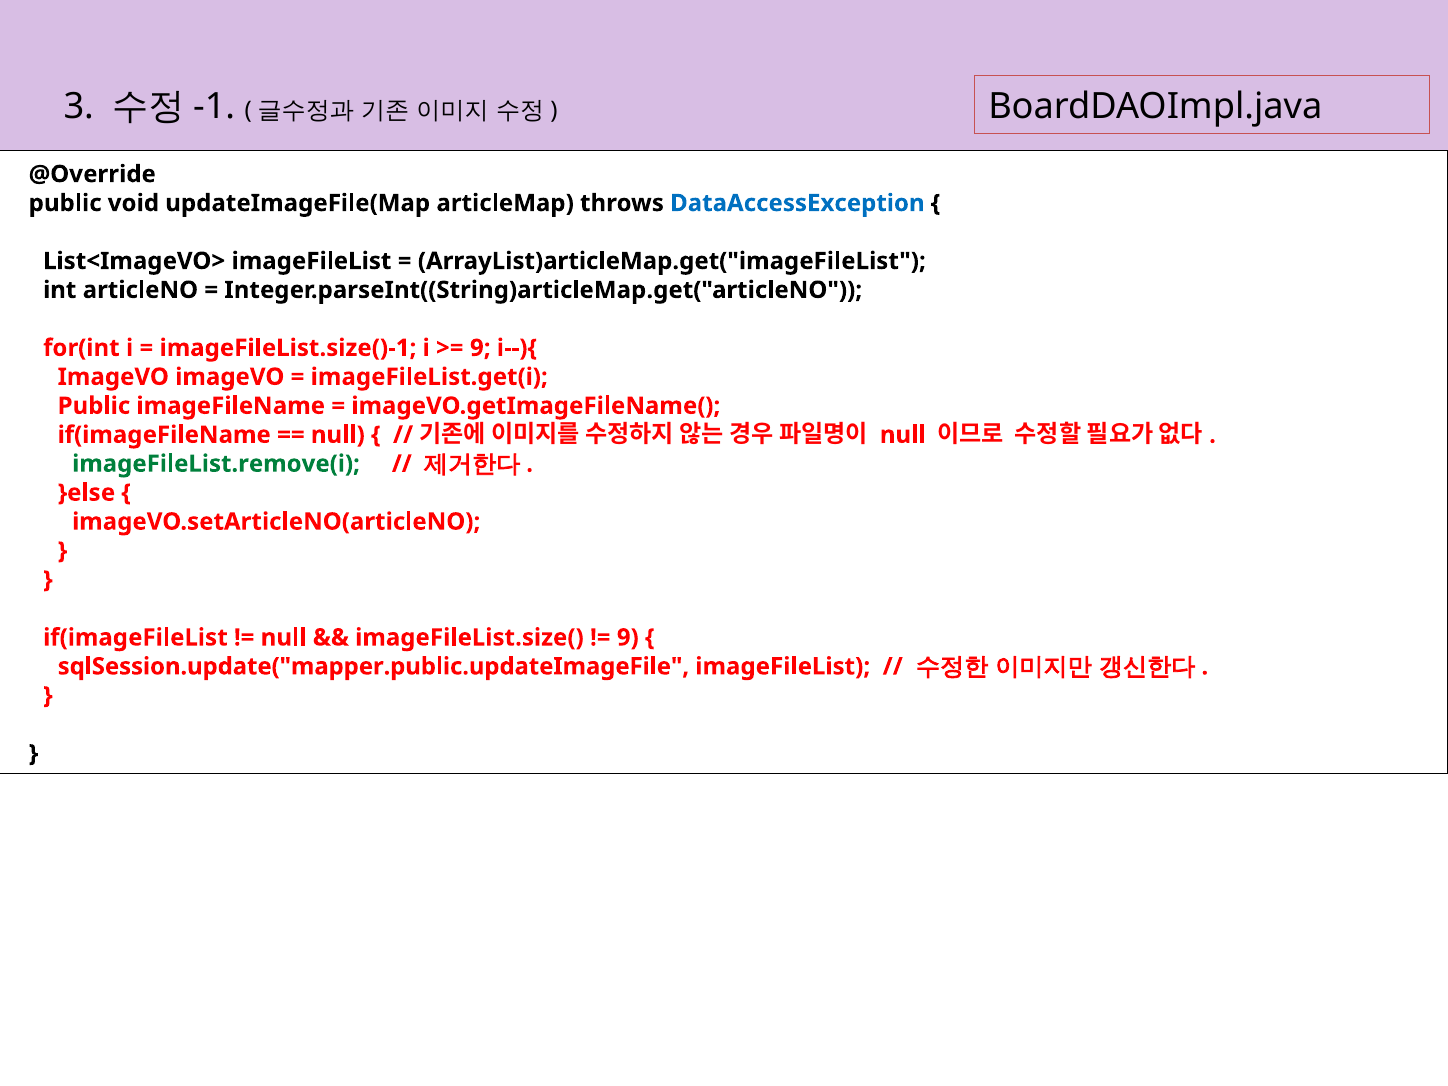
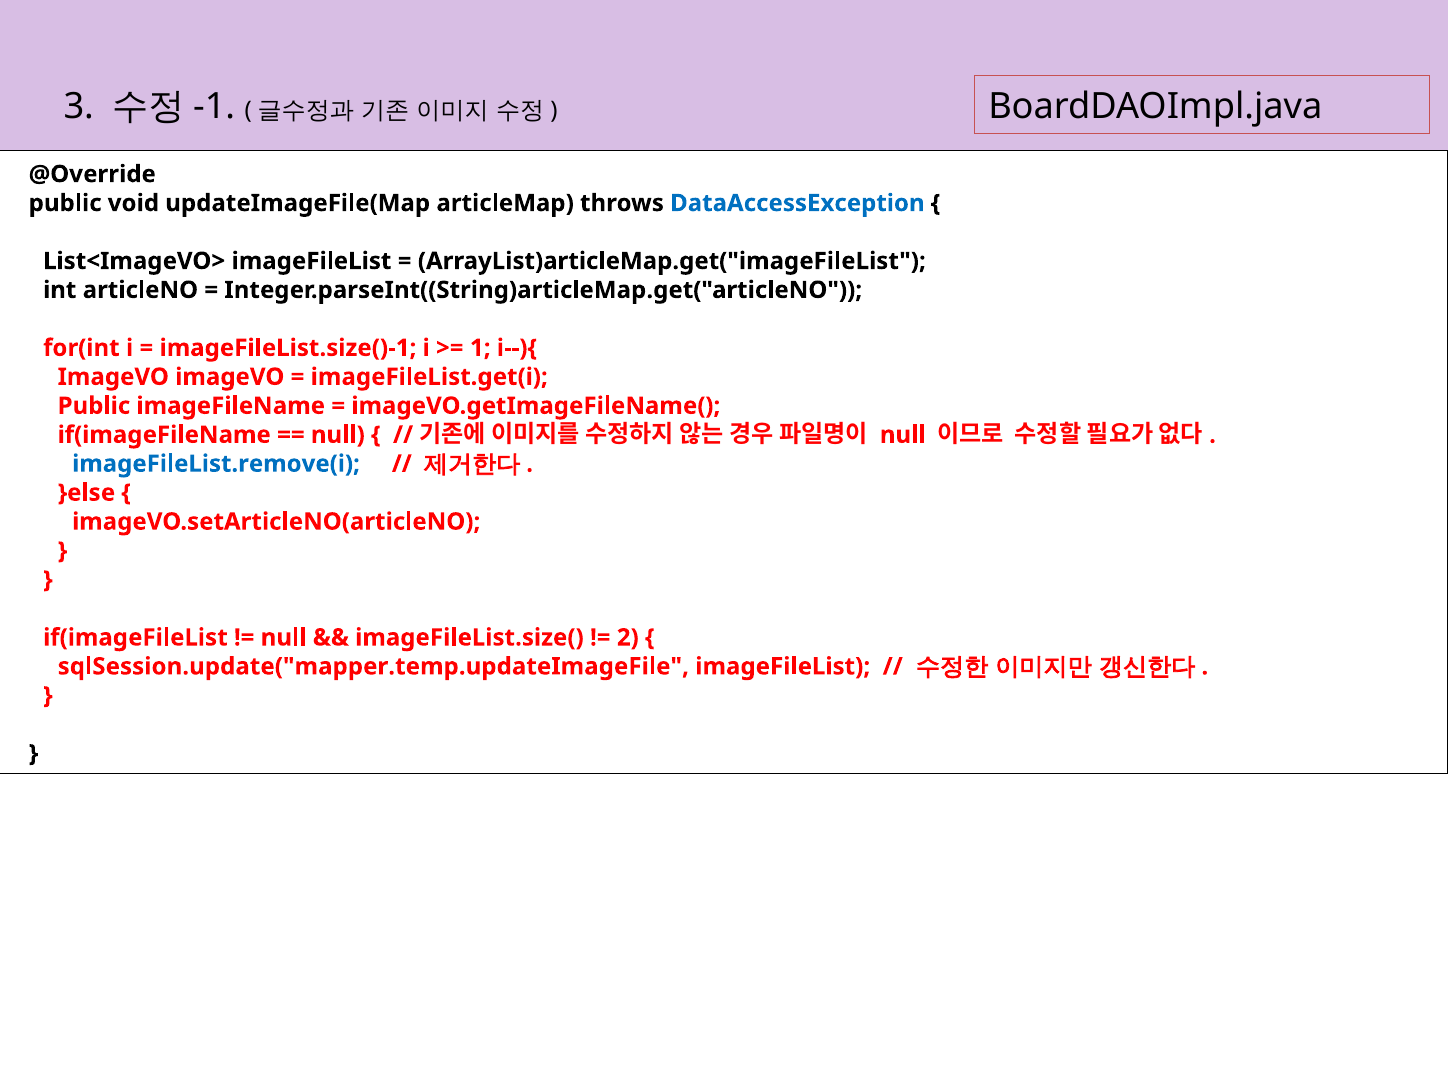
9 at (480, 348): 9 -> 1
imageFileList.remove(i colour: green -> blue
9 at (628, 638): 9 -> 2
sqlSession.update("mapper.public.updateImageFile: sqlSession.update("mapper.public.updateImageFile -> sqlSession.update("mapper.temp.updateImageFile
